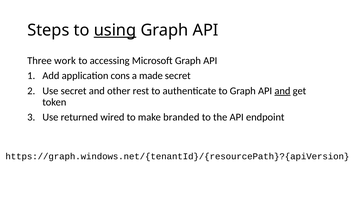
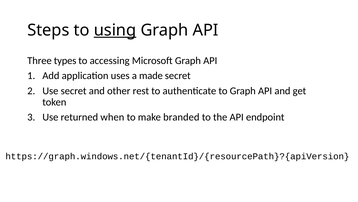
work: work -> types
cons: cons -> uses
and at (282, 91) underline: present -> none
wired: wired -> when
